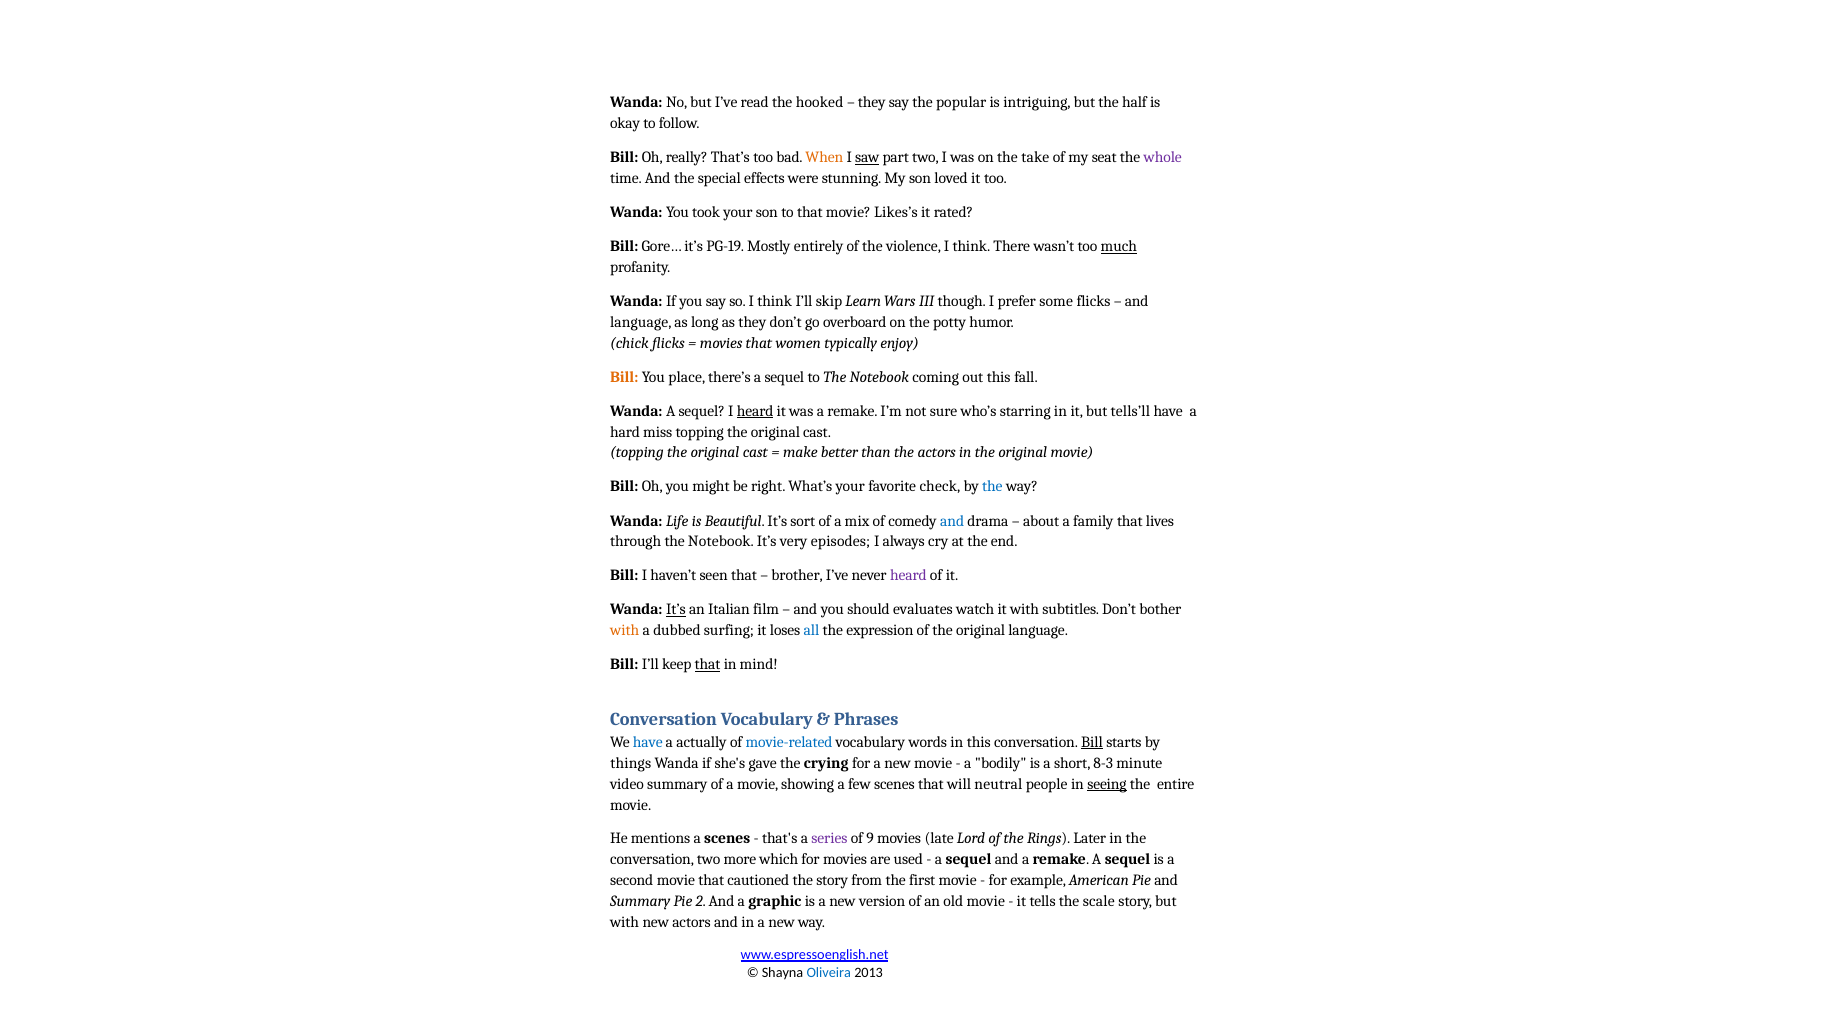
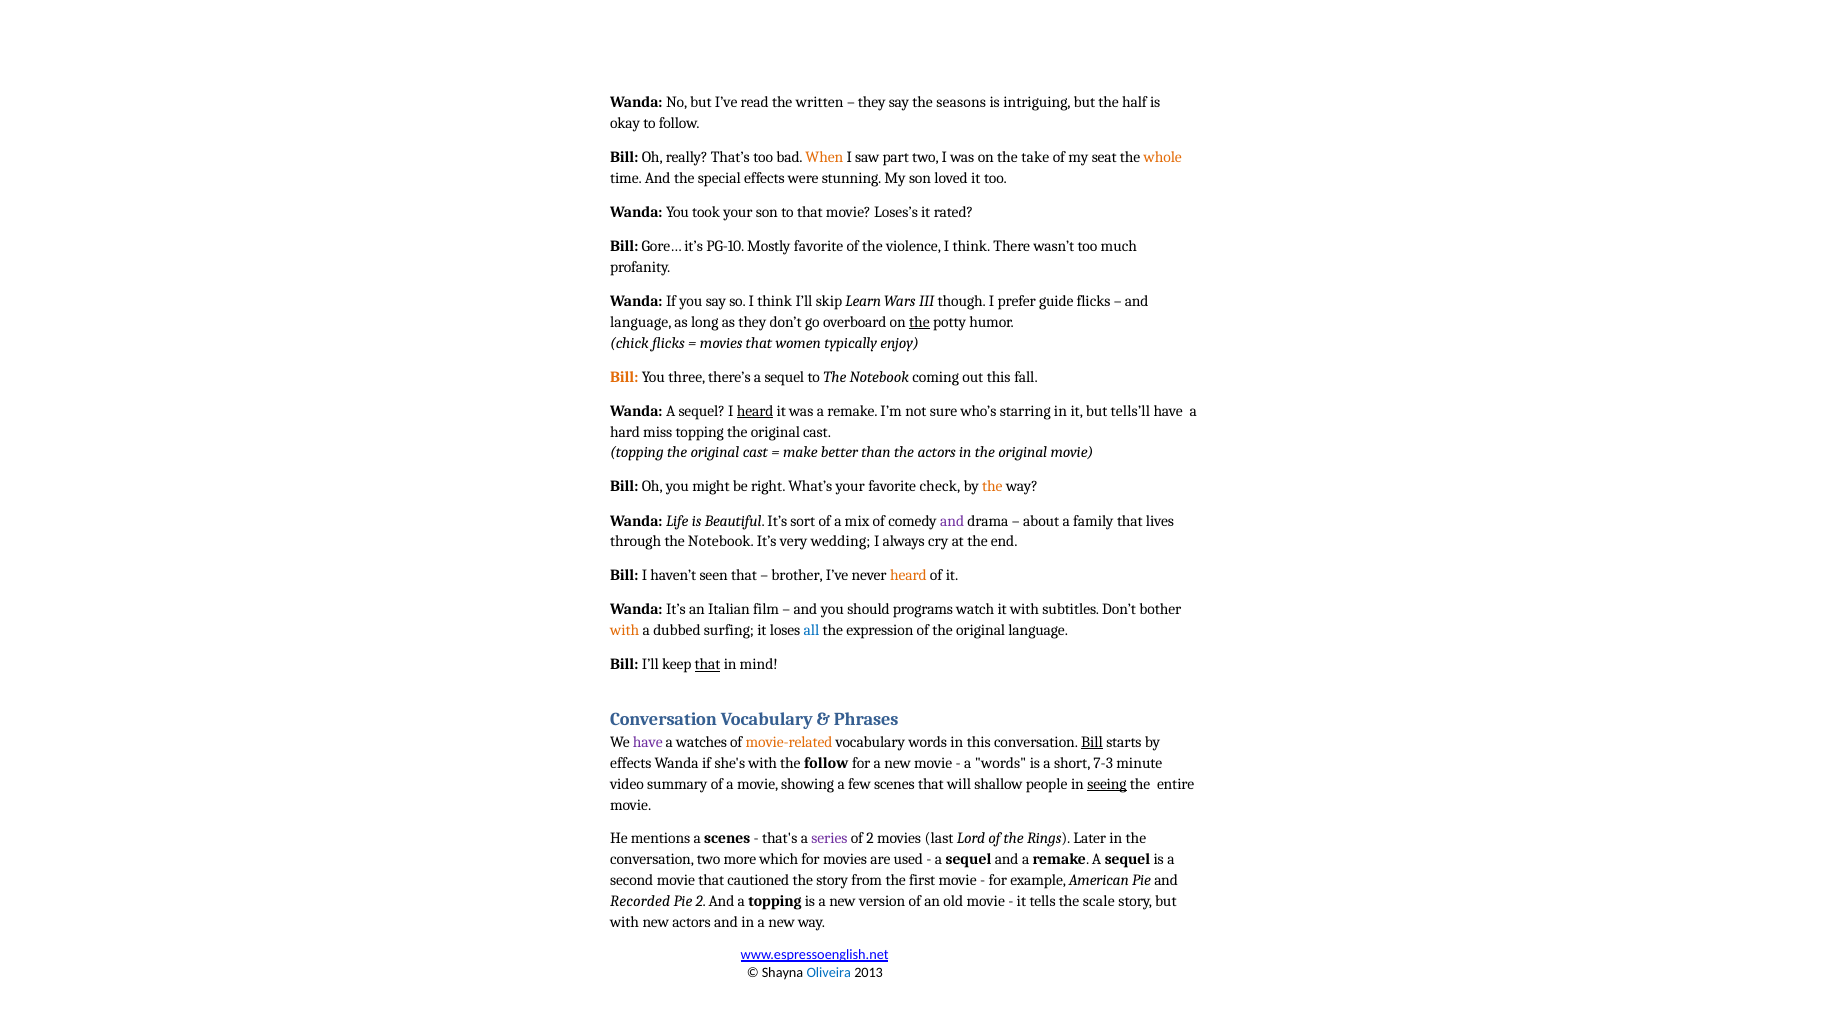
hooked: hooked -> written
popular: popular -> seasons
saw underline: present -> none
whole colour: purple -> orange
Likes’s: Likes’s -> Loses’s
PG-19: PG-19 -> PG-10
Mostly entirely: entirely -> favorite
much underline: present -> none
some: some -> guide
the at (919, 322) underline: none -> present
place: place -> three
the at (992, 487) colour: blue -> orange
and at (952, 521) colour: blue -> purple
episodes: episodes -> wedding
heard at (908, 576) colour: purple -> orange
It’s at (676, 610) underline: present -> none
evaluates: evaluates -> programs
have at (648, 742) colour: blue -> purple
actually: actually -> watches
movie-related colour: blue -> orange
things at (631, 763): things -> effects
she's gave: gave -> with
the crying: crying -> follow
a bodily: bodily -> words
8-3: 8-3 -> 7-3
neutral: neutral -> shallow
of 9: 9 -> 2
late: late -> last
Summary at (640, 902): Summary -> Recorded
a graphic: graphic -> topping
